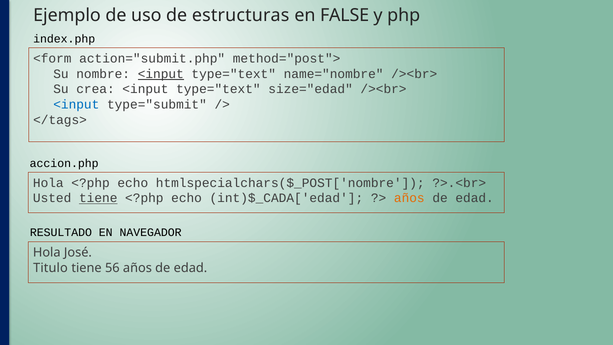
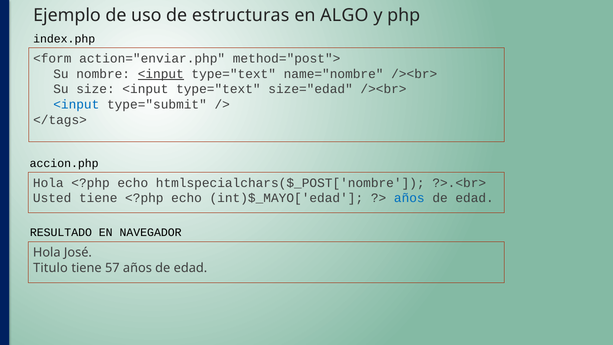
FALSE: FALSE -> ALGO
action="submit.php: action="submit.php -> action="enviar.php
crea: crea -> size
tiene at (98, 198) underline: present -> none
int)$_CADA['edad: int)$_CADA['edad -> int)$_MAYO['edad
años at (409, 198) colour: orange -> blue
56: 56 -> 57
